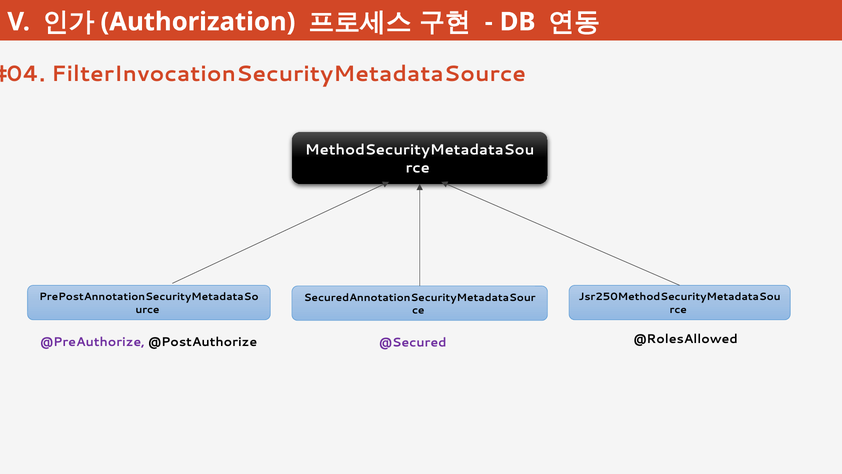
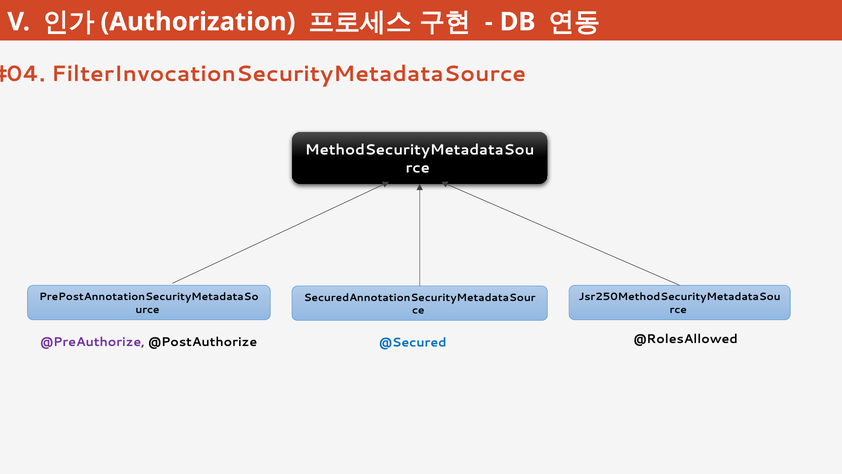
@Secured colour: purple -> blue
